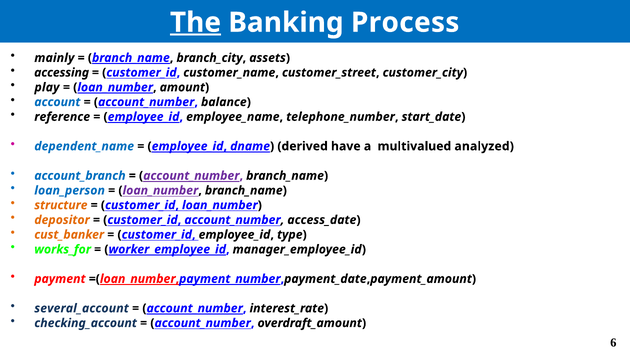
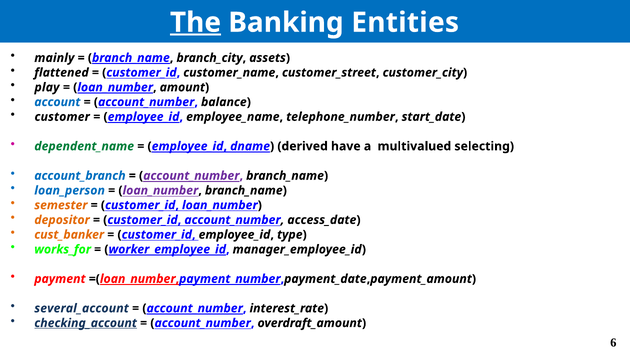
Process: Process -> Entities
accessing: accessing -> flattened
reference: reference -> customer
dependent_name colour: blue -> green
analyzed: analyzed -> selecting
structure: structure -> semester
checking_account underline: none -> present
